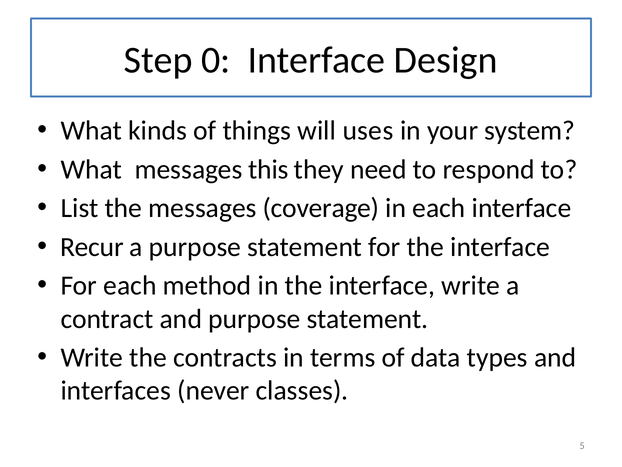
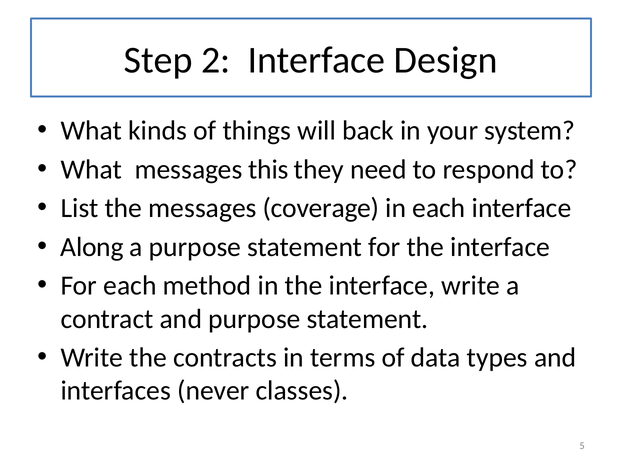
0: 0 -> 2
uses: uses -> back
Recur: Recur -> Along
